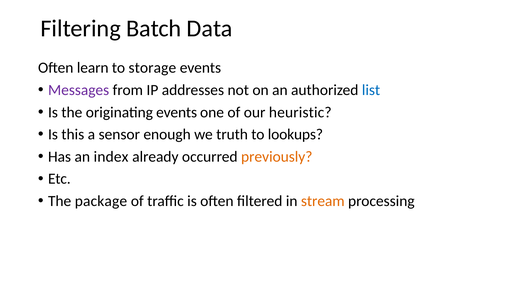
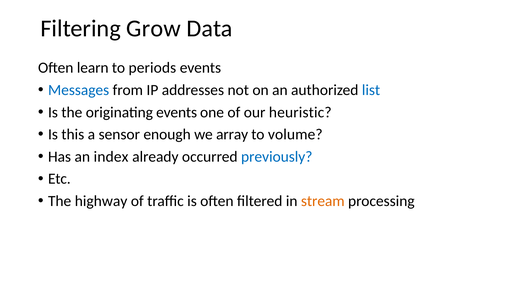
Batch: Batch -> Grow
storage: storage -> periods
Messages colour: purple -> blue
truth: truth -> array
lookups: lookups -> volume
previously colour: orange -> blue
package: package -> highway
